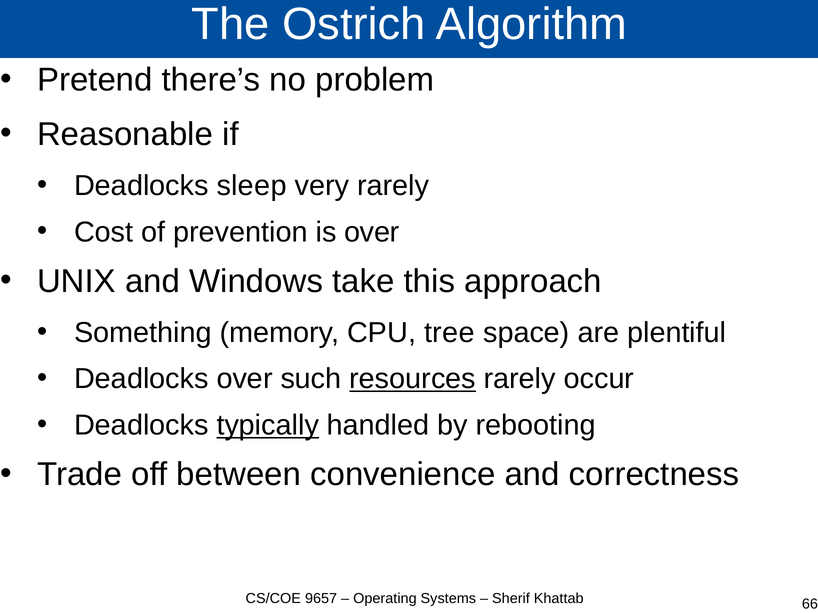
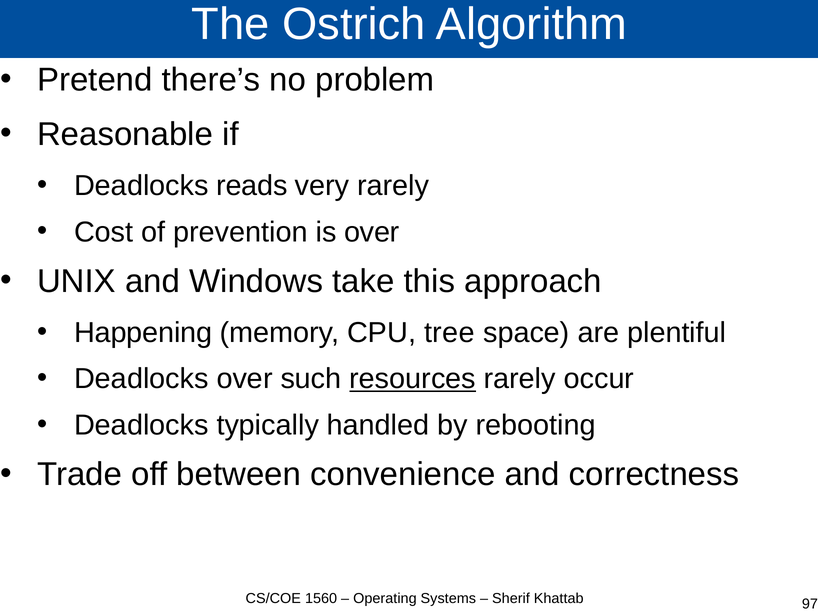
sleep: sleep -> reads
Something: Something -> Happening
typically underline: present -> none
9657: 9657 -> 1560
66: 66 -> 97
